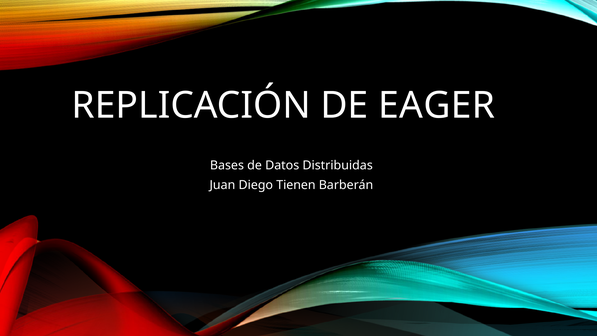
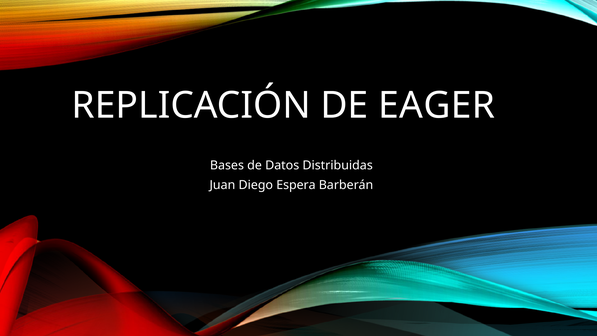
Tienen: Tienen -> Espera
